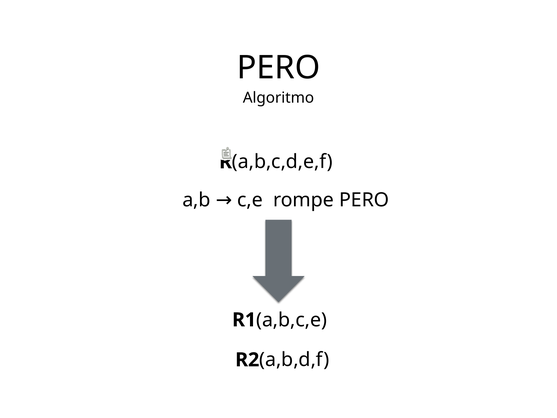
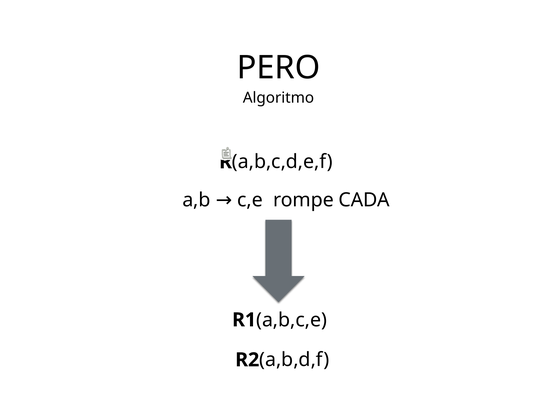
rompe PERO: PERO -> CADA
